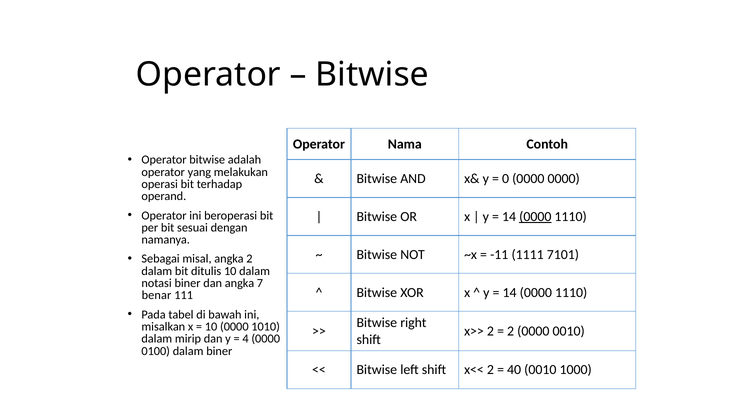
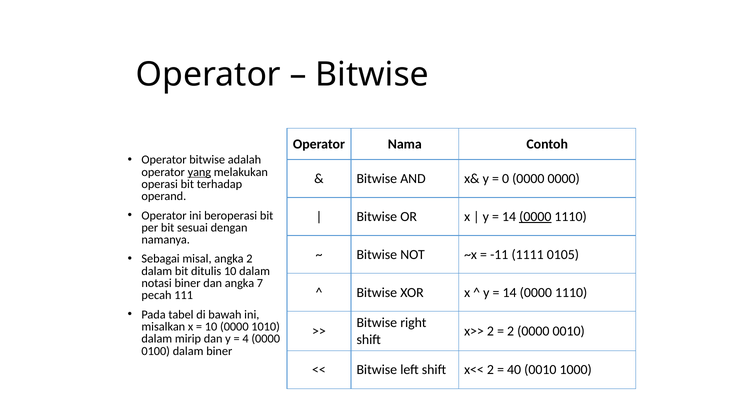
yang underline: none -> present
7101: 7101 -> 0105
benar: benar -> pecah
